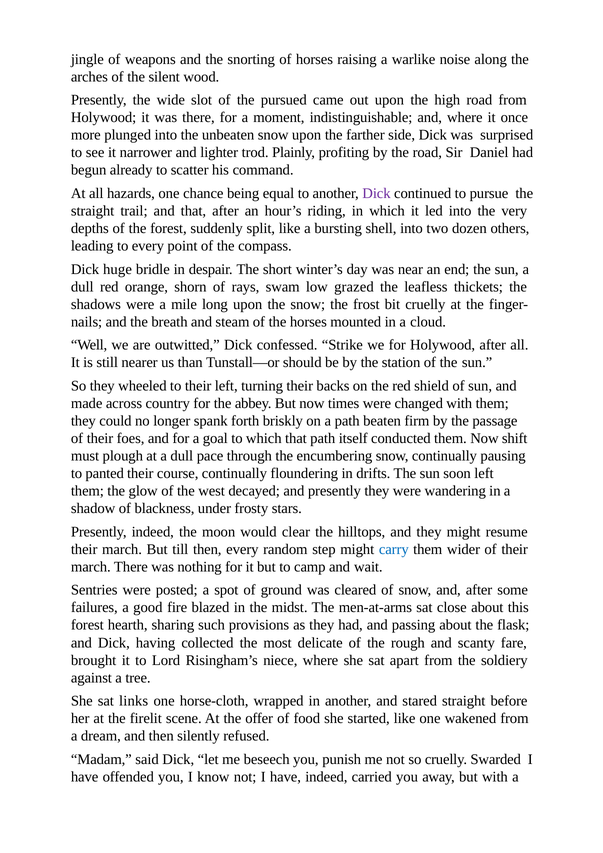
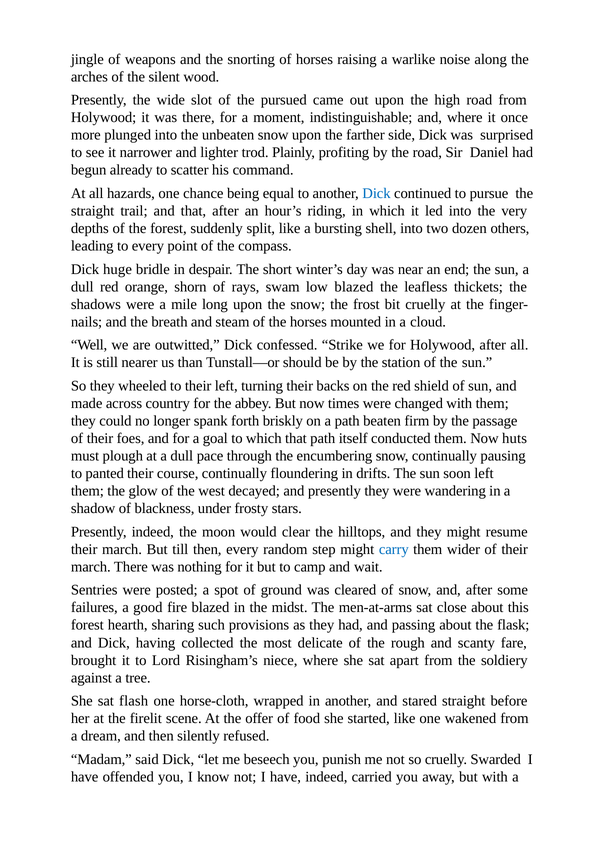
Dick at (376, 193) colour: purple -> blue
low grazed: grazed -> blazed
shift: shift -> huts
links: links -> flash
